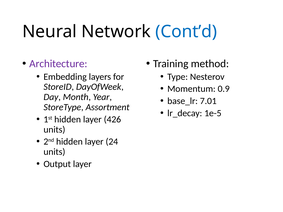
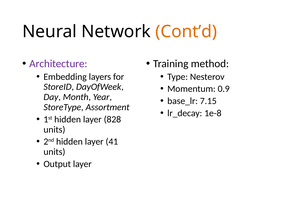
Cont’d colour: blue -> orange
7.01: 7.01 -> 7.15
1e-5: 1e-5 -> 1e-8
426: 426 -> 828
24: 24 -> 41
